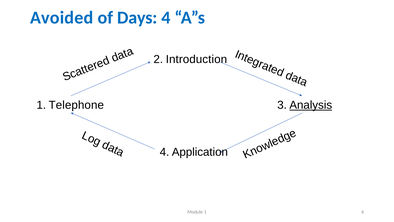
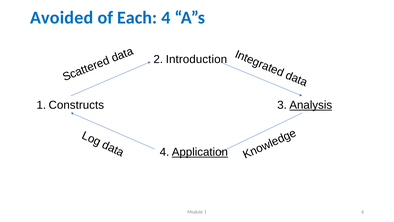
Days: Days -> Each
Telephone: Telephone -> Constructs
Application underline: none -> present
